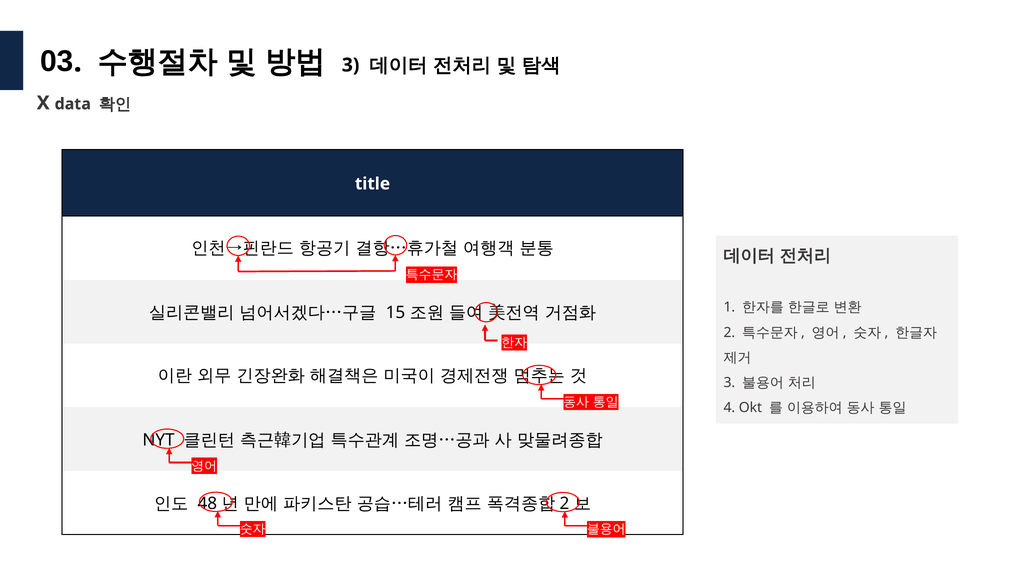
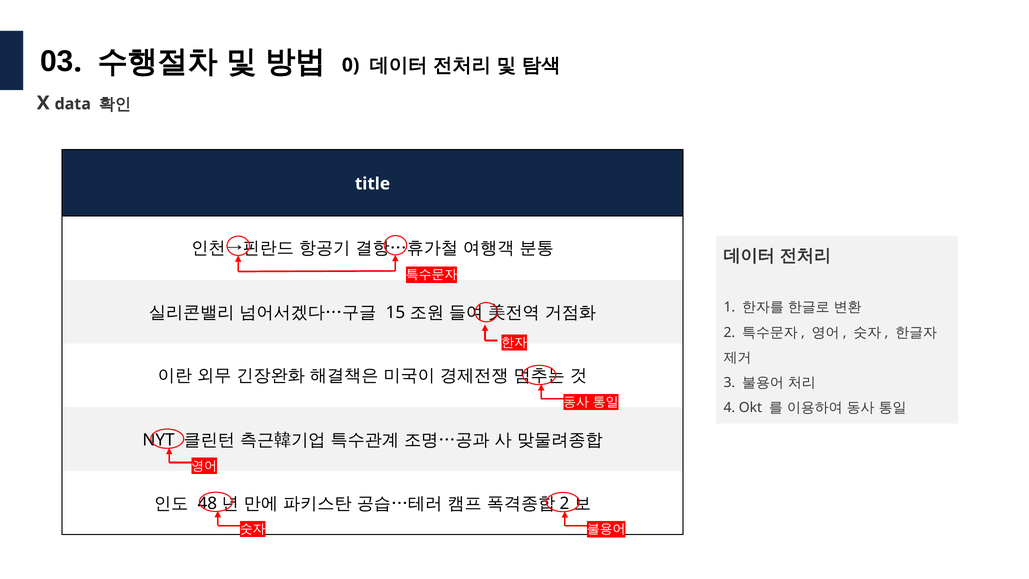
3 at (351, 65): 3 -> 0
